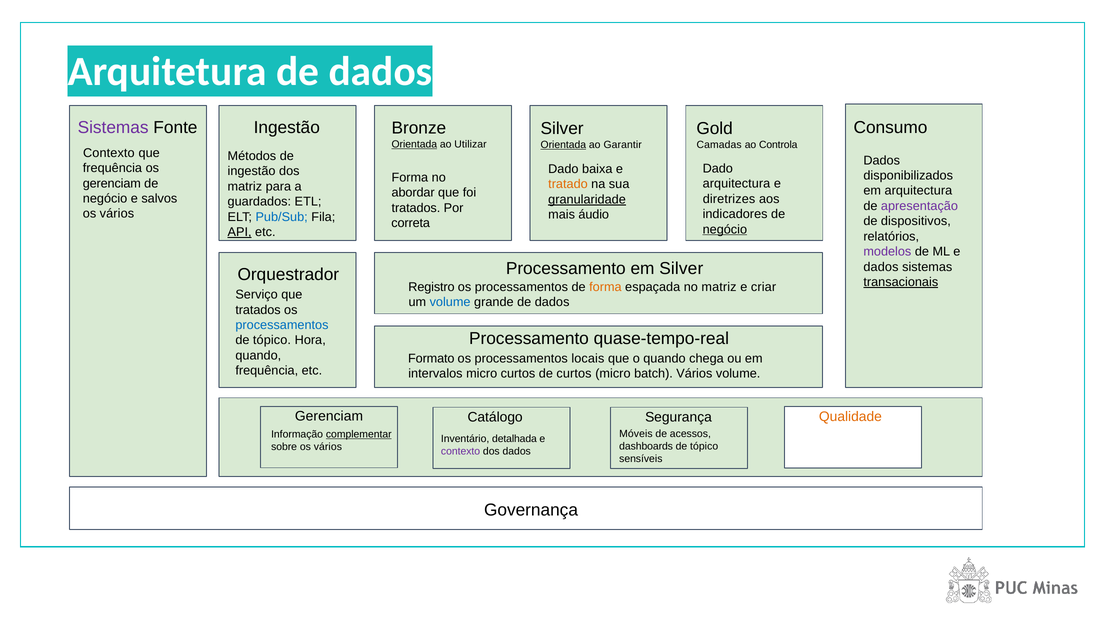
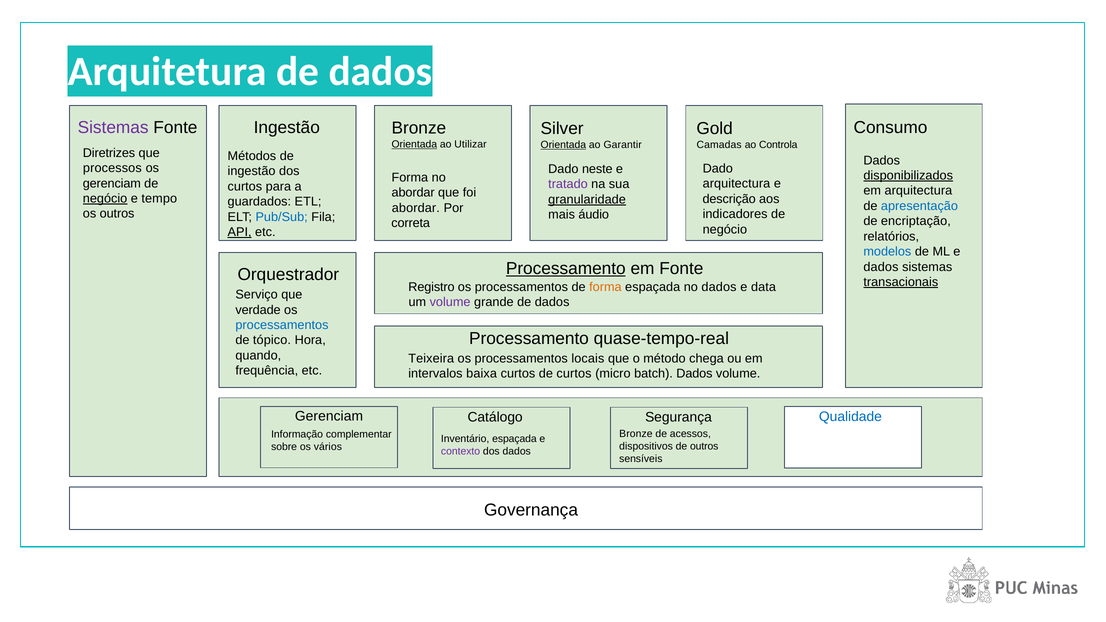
Contexto at (109, 153): Contexto -> Diretrizes
frequência at (112, 168): frequência -> processos
baixa: baixa -> neste
disponibilizados underline: none -> present
tratado colour: orange -> purple
matriz at (245, 187): matriz -> curtos
negócio at (105, 199) underline: none -> present
salvos: salvos -> tempo
diretrizes: diretrizes -> descrição
apresentação colour: purple -> blue
tratados at (416, 208): tratados -> abordar
vários at (117, 214): vários -> outros
dispositivos: dispositivos -> encriptação
negócio at (725, 229) underline: present -> none
modelos colour: purple -> blue
Processamento at (566, 269) underline: none -> present
em Silver: Silver -> Fonte
no matriz: matriz -> dados
criar: criar -> data
volume at (450, 302) colour: blue -> purple
tratados at (258, 310): tratados -> verdade
Formato: Formato -> Teixeira
o quando: quando -> método
intervalos micro: micro -> baixa
batch Vários: Vários -> Dados
Qualidade colour: orange -> blue
Móveis at (636, 434): Móveis -> Bronze
complementar underline: present -> none
Inventário detalhada: detalhada -> espaçada
dashboards: dashboards -> dispositivos
tópico at (704, 447): tópico -> outros
